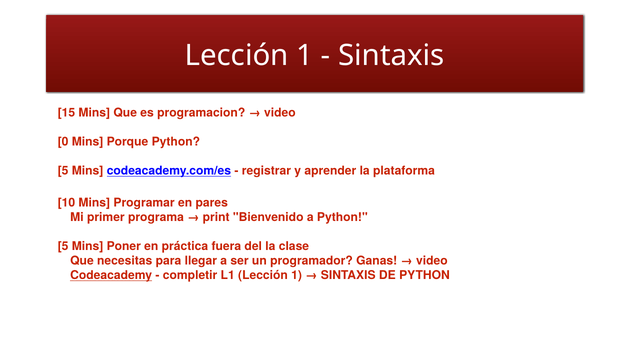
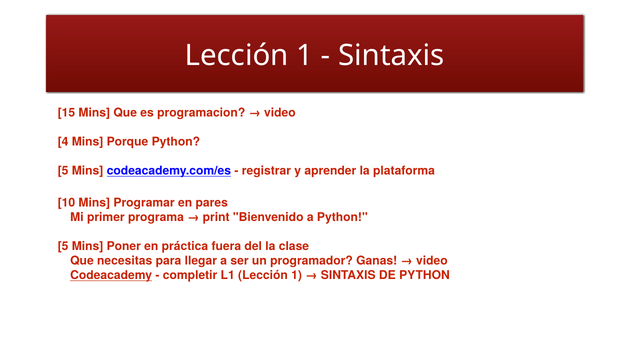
0: 0 -> 4
